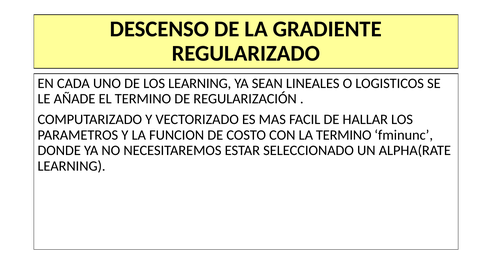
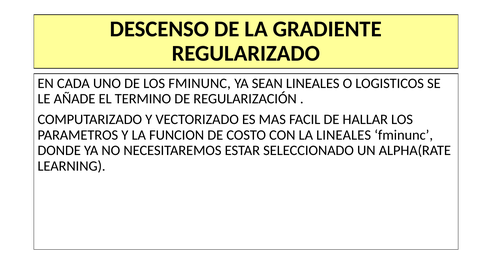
LOS LEARNING: LEARNING -> FMINUNC
LA TERMINO: TERMINO -> LINEALES
